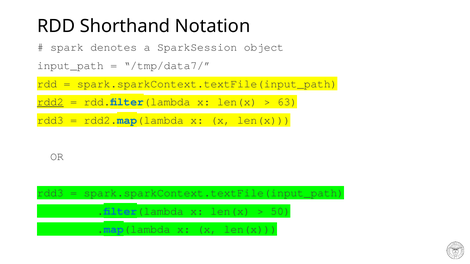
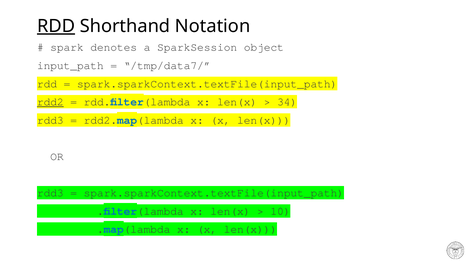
RDD at (56, 26) underline: none -> present
63: 63 -> 34
50: 50 -> 10
